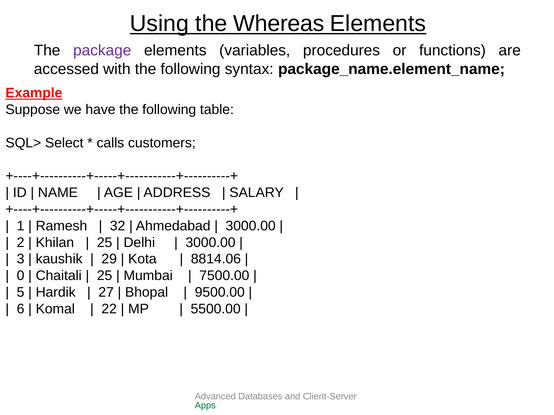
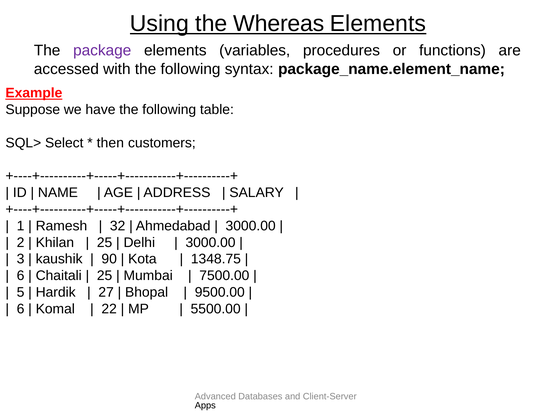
calls: calls -> then
29: 29 -> 90
8814.06: 8814.06 -> 1348.75
0 at (21, 276): 0 -> 6
Apps colour: green -> black
